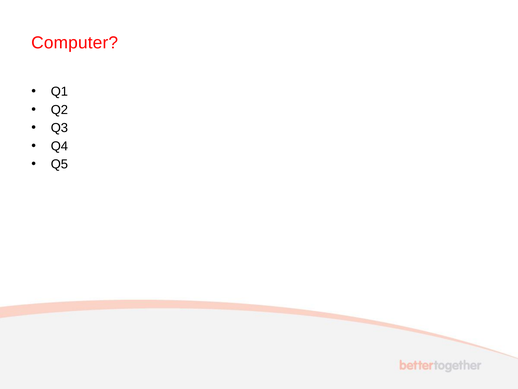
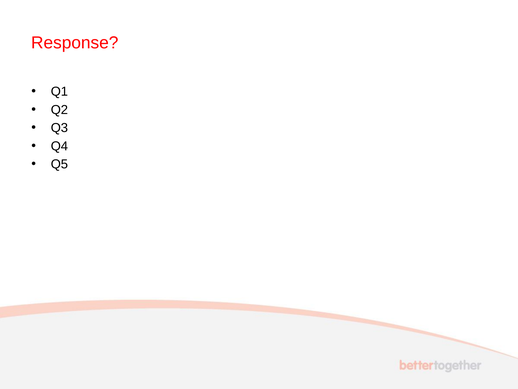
Computer: Computer -> Response
